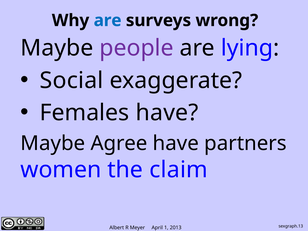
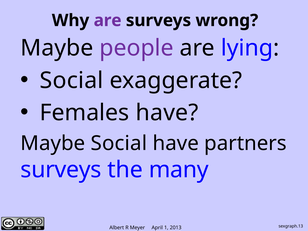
are at (108, 20) colour: blue -> purple
Maybe Agree: Agree -> Social
women at (61, 170): women -> surveys
claim: claim -> many
